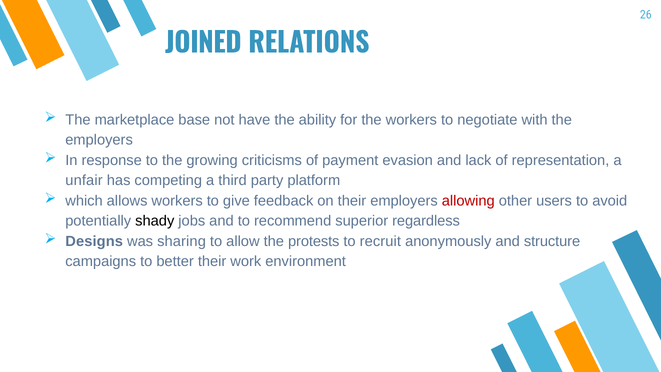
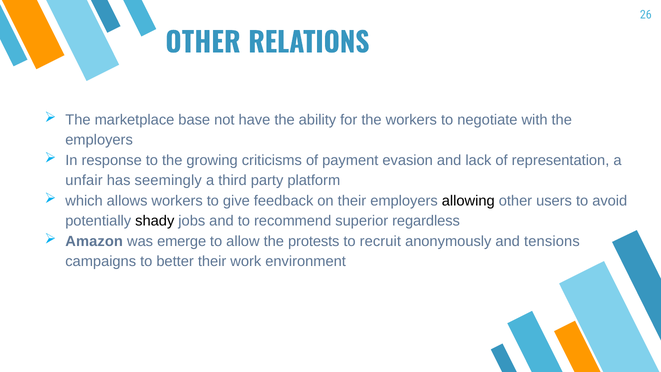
JOINED at (203, 43): JOINED -> OTHER
competing: competing -> seemingly
allowing colour: red -> black
Designs: Designs -> Amazon
sharing: sharing -> emerge
structure: structure -> tensions
